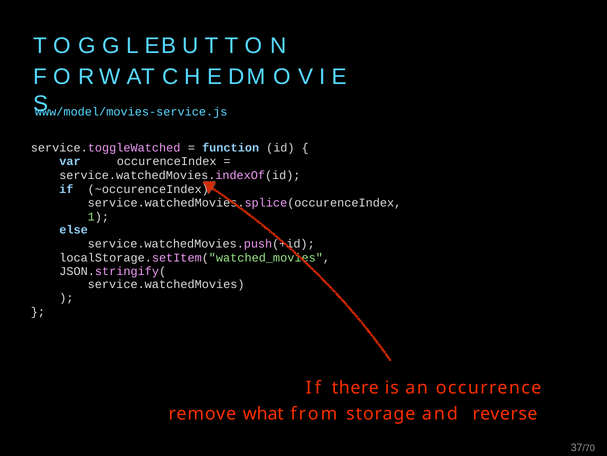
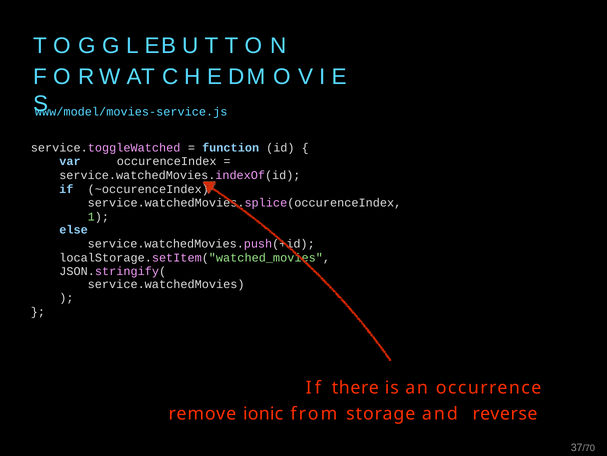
what: what -> ionic
